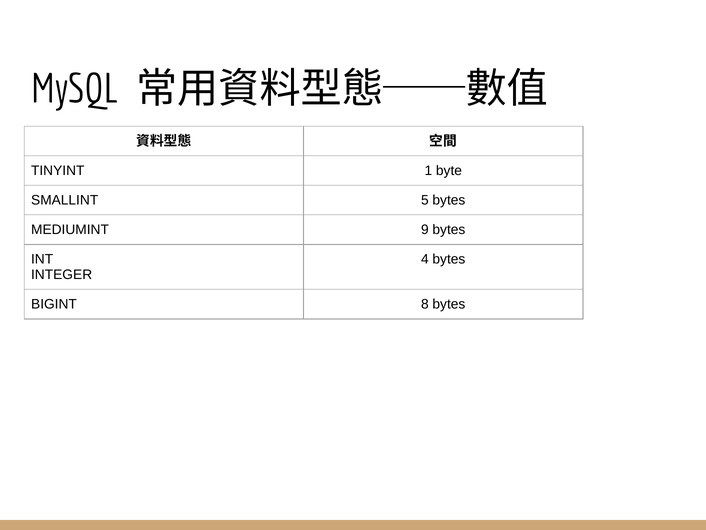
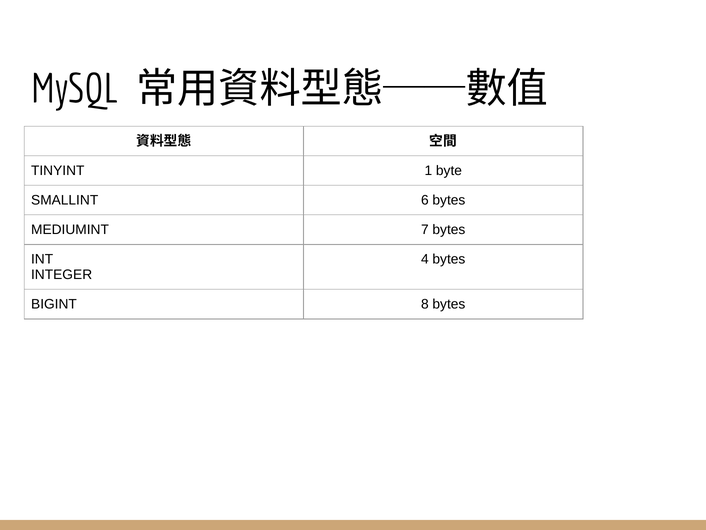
5: 5 -> 6
9: 9 -> 7
